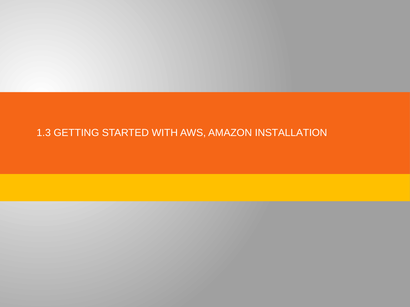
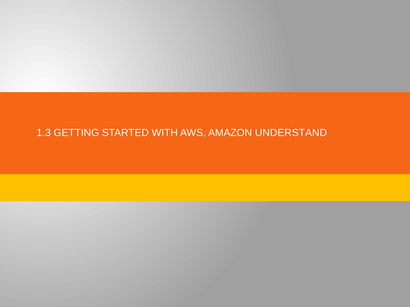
INSTALLATION: INSTALLATION -> UNDERSTAND
